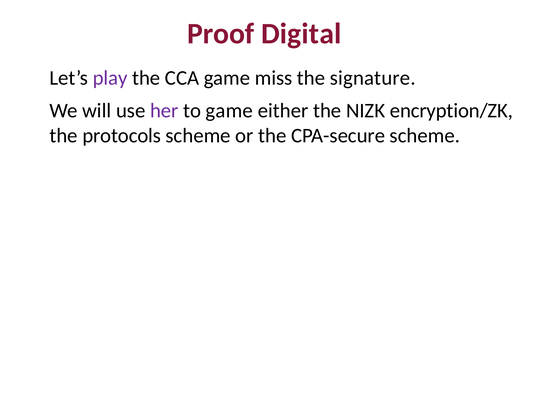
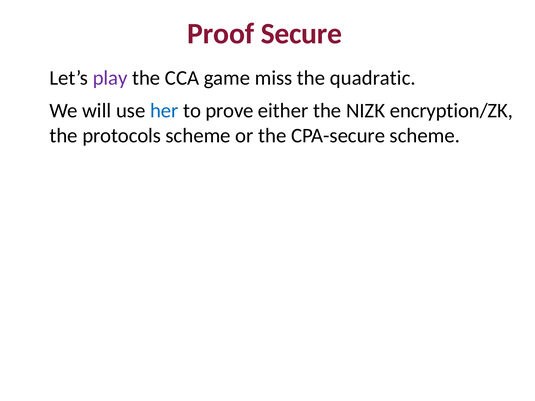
Digital: Digital -> Secure
signature: signature -> quadratic
her colour: purple -> blue
to game: game -> prove
